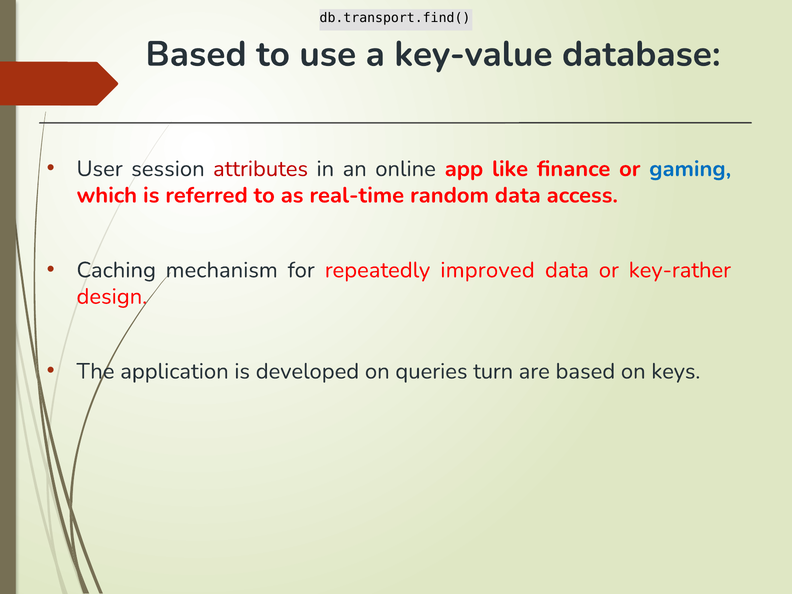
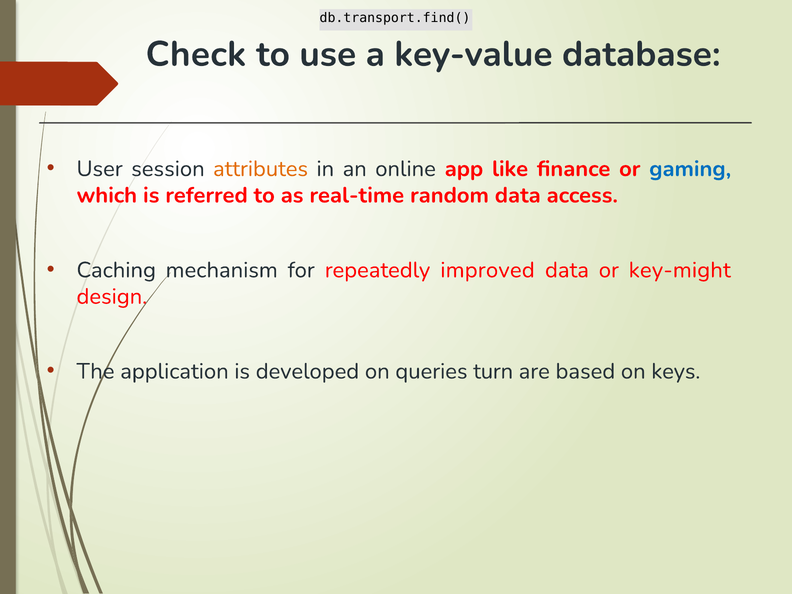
Based at (196, 54): Based -> Check
attributes colour: red -> orange
key-rather: key-rather -> key-might
